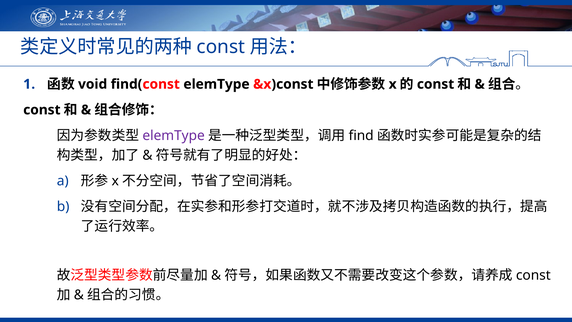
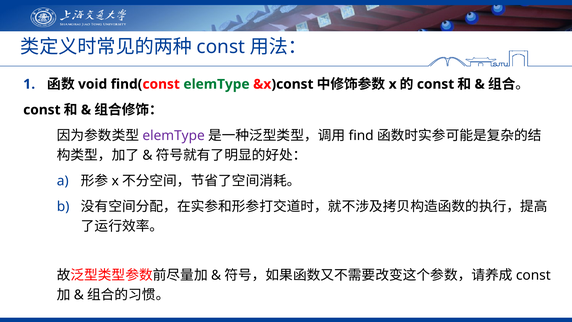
elemType at (216, 84) colour: black -> green
